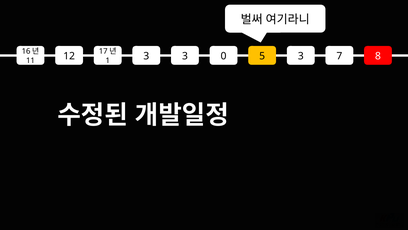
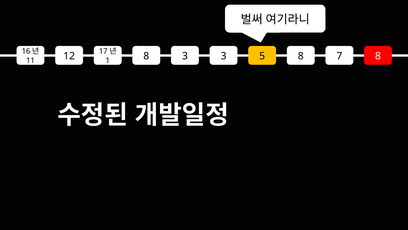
1 3: 3 -> 8
3 0: 0 -> 3
5 3: 3 -> 8
